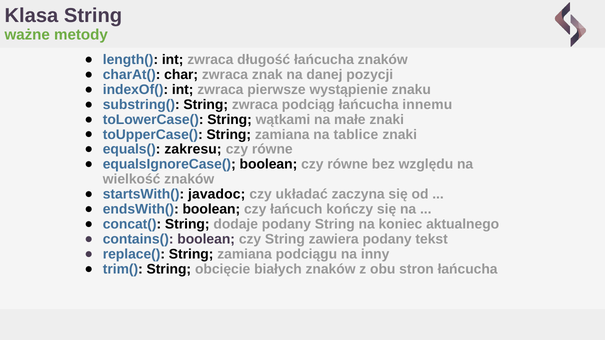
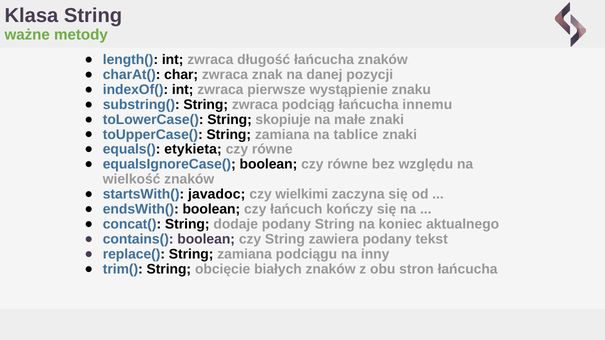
wątkami: wątkami -> skopiuje
zakresu: zakresu -> etykieta
układać: układać -> wielkimi
